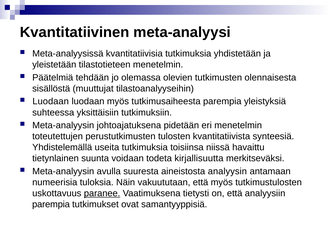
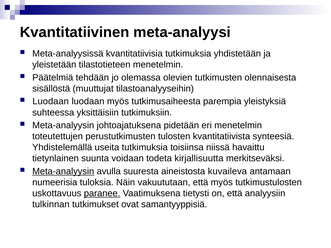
Meta-analyysin at (63, 171) underline: none -> present
analyysin: analyysin -> kuvaileva
parempia at (51, 205): parempia -> tulkinnan
